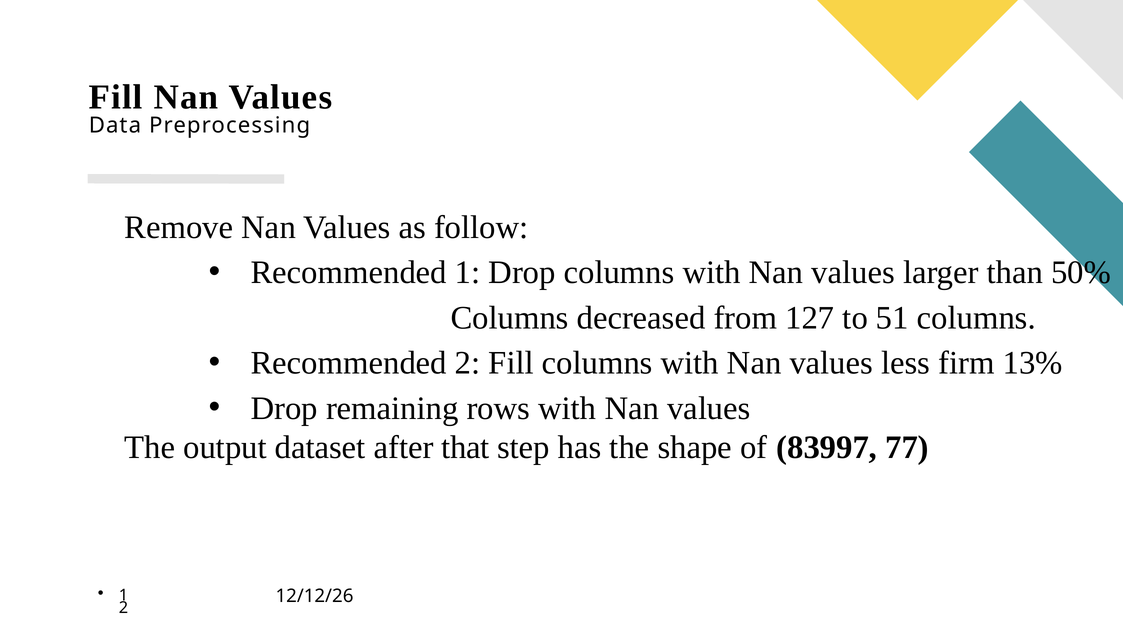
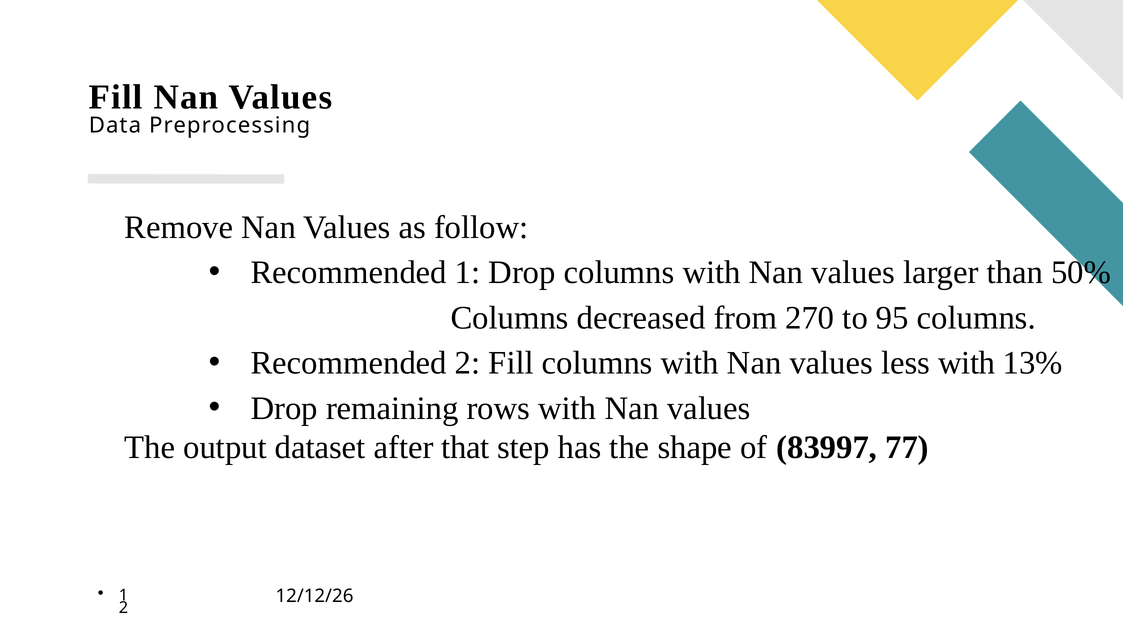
127: 127 -> 270
51: 51 -> 95
less firm: firm -> with
